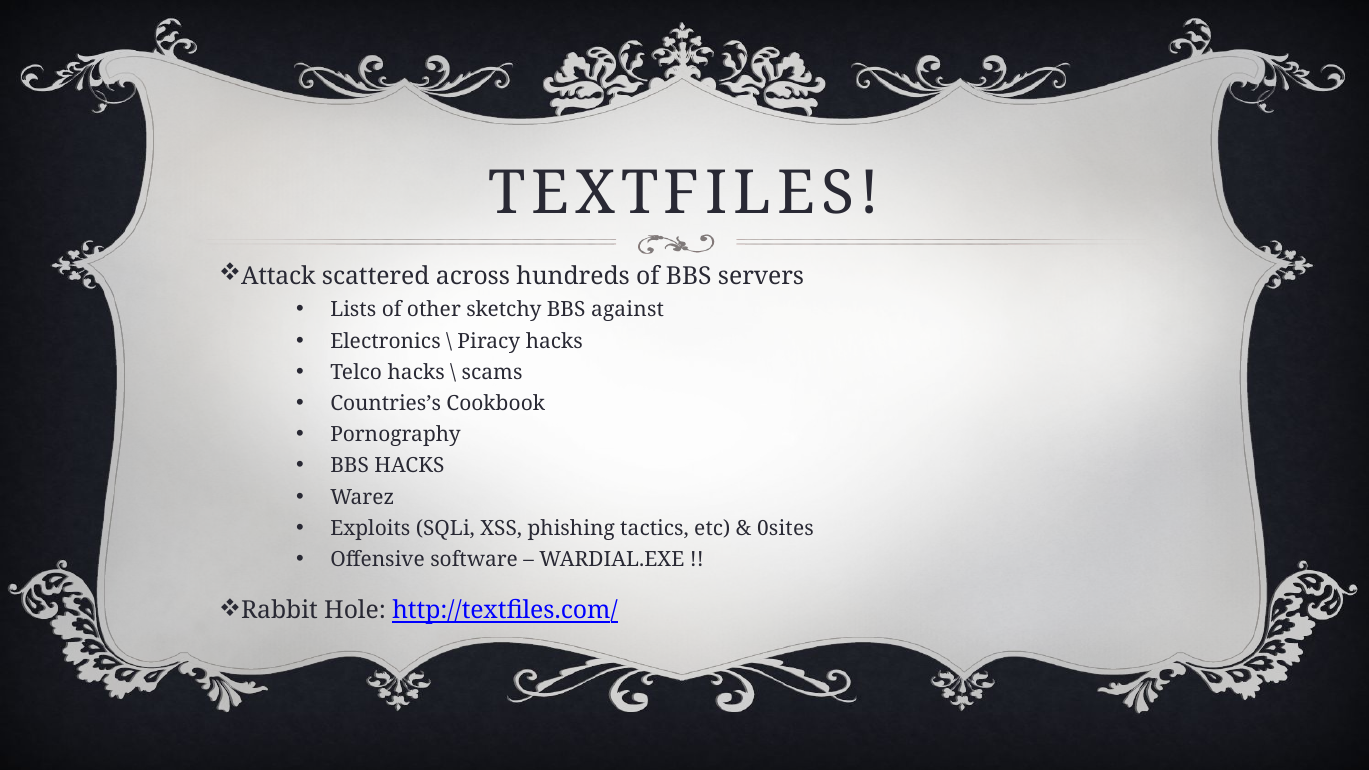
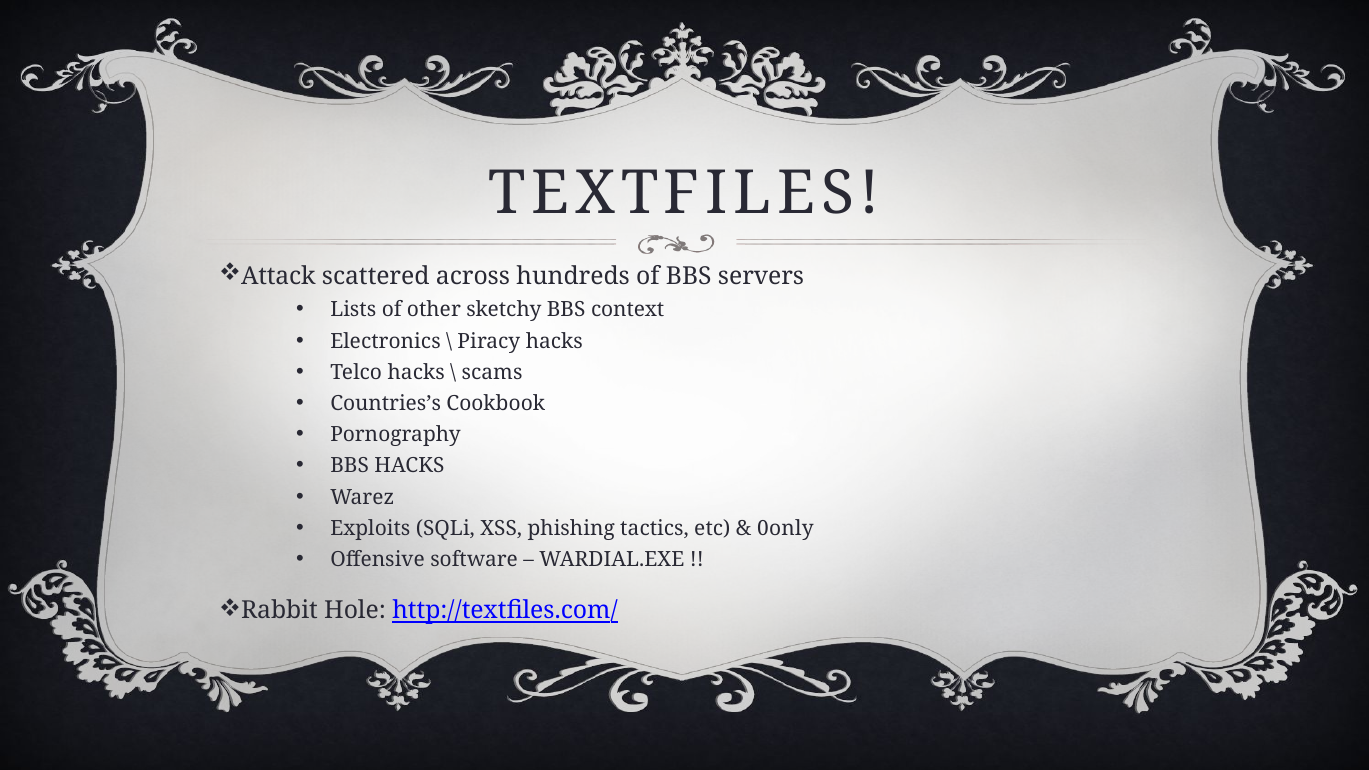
against: against -> context
0sites: 0sites -> 0only
